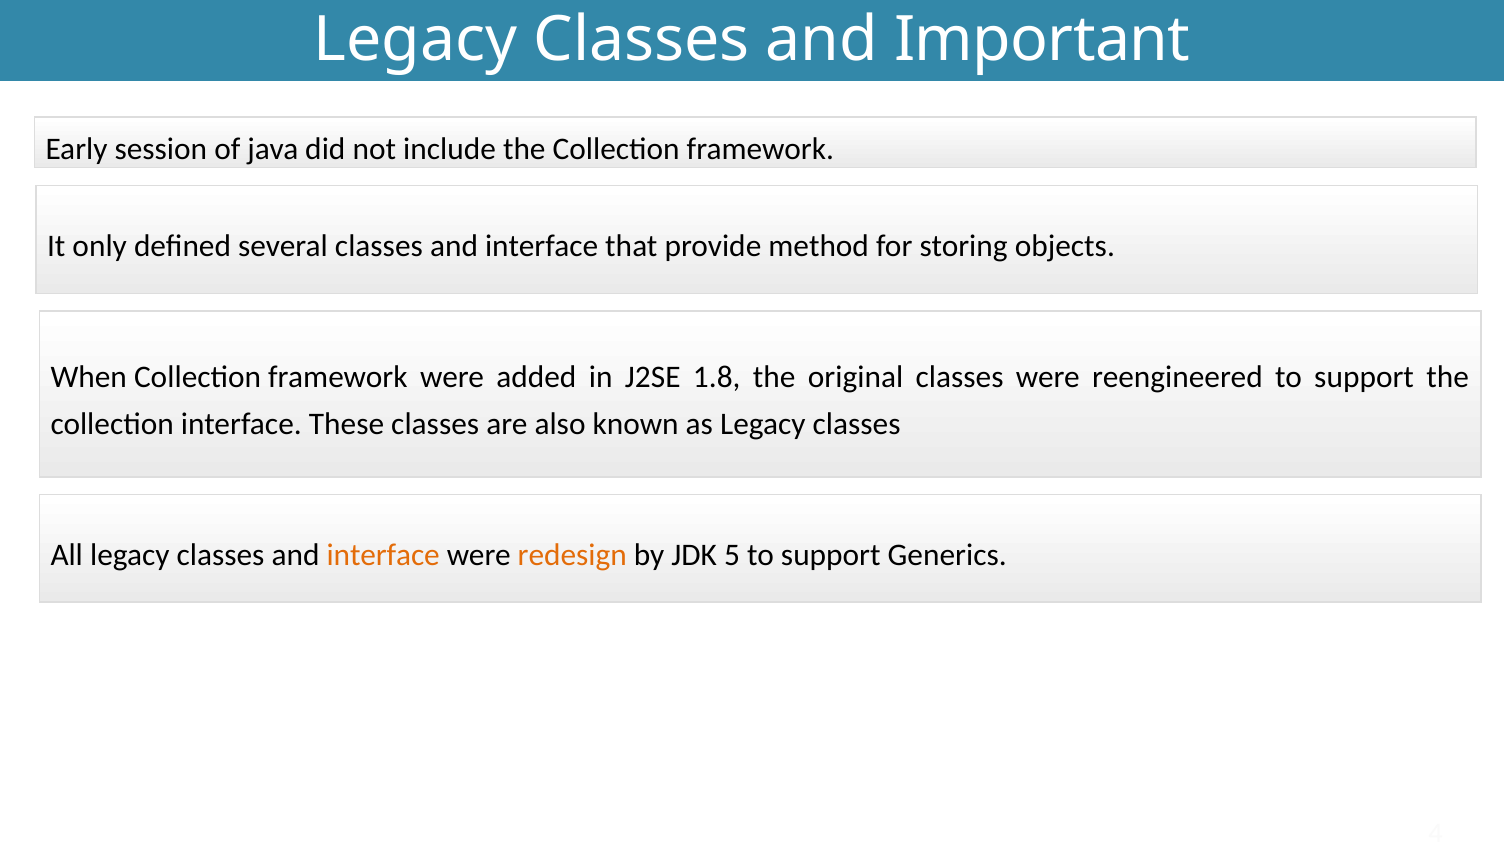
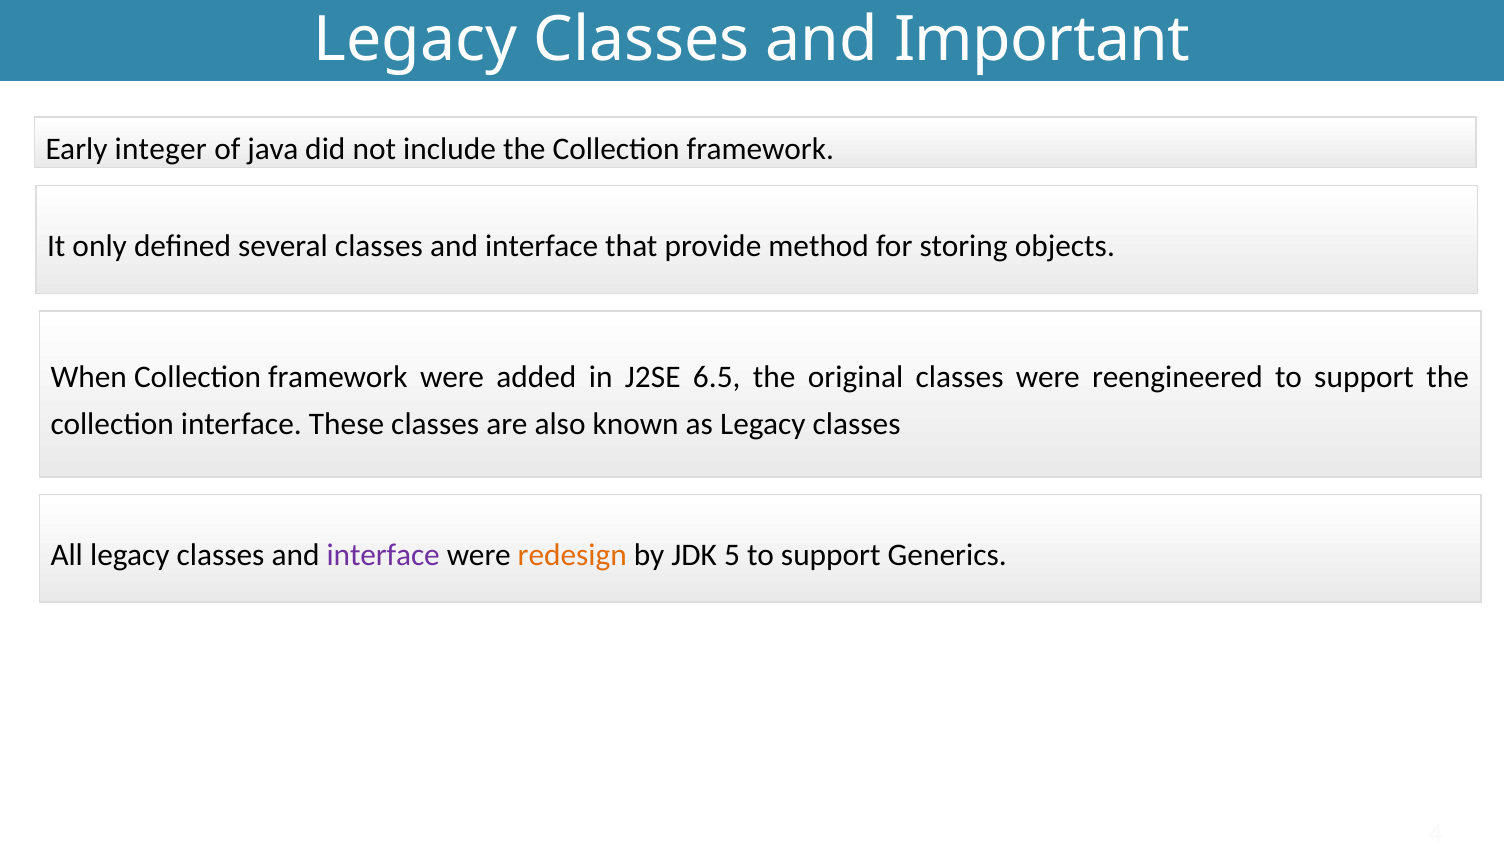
session: session -> integer
1.8: 1.8 -> 6.5
interface at (383, 555) colour: orange -> purple
